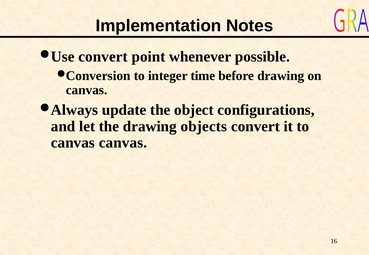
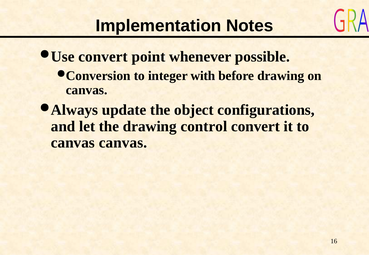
time: time -> with
objects: objects -> control
